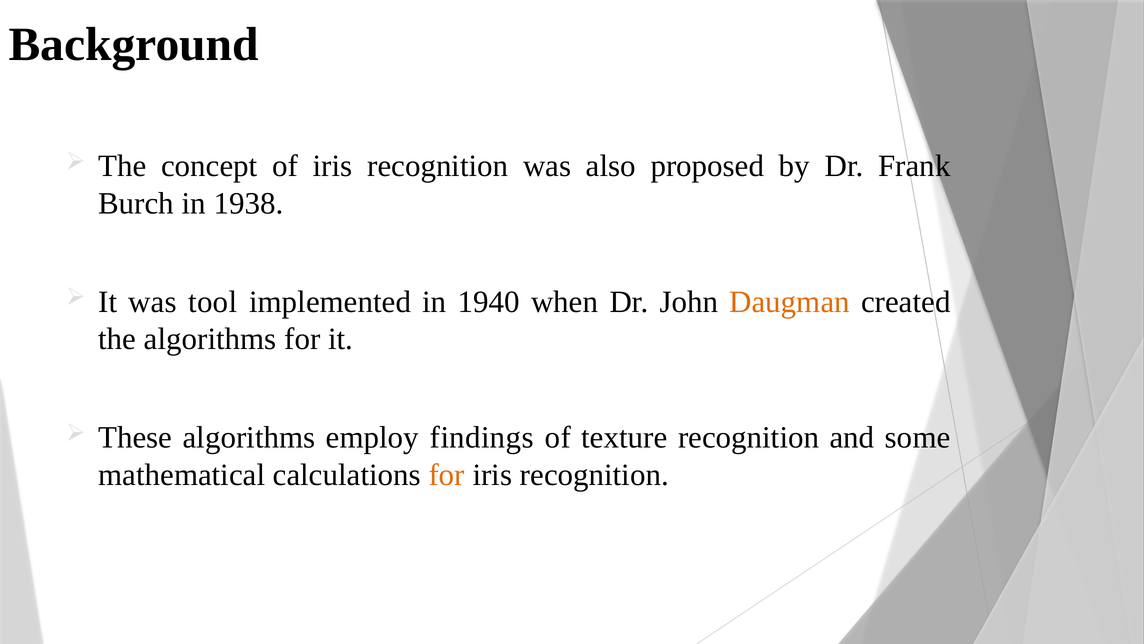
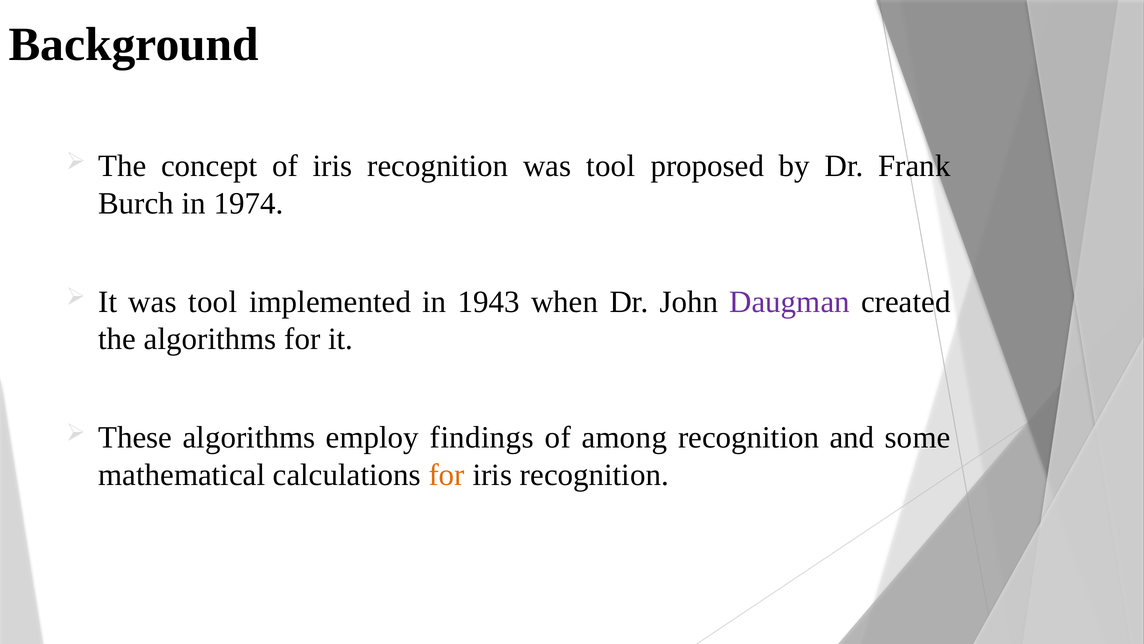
recognition was also: also -> tool
1938: 1938 -> 1974
1940: 1940 -> 1943
Daugman colour: orange -> purple
texture: texture -> among
